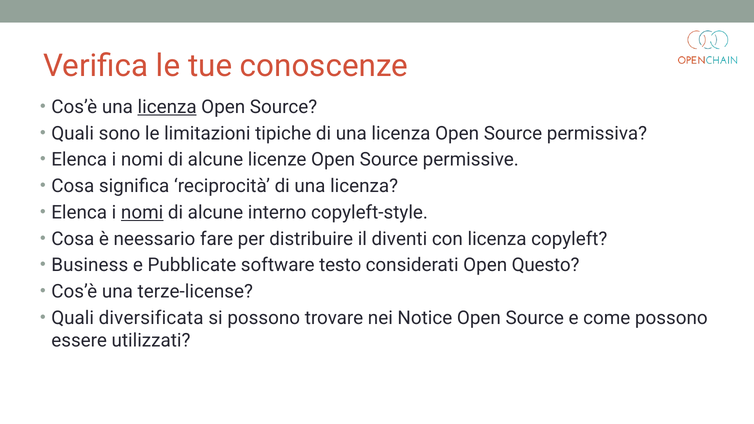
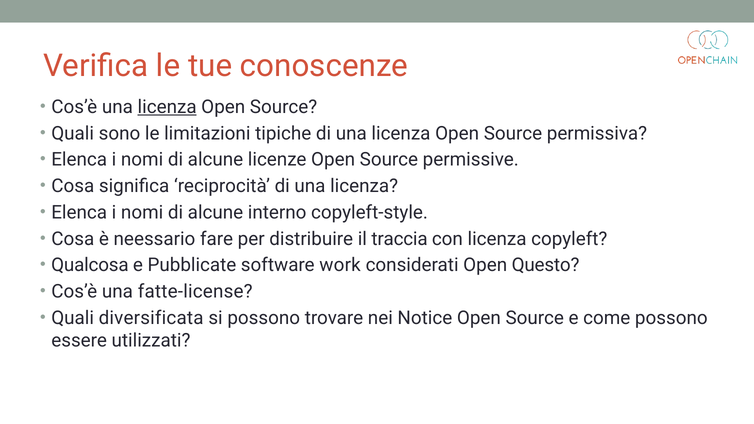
nomi at (142, 213) underline: present -> none
diventi: diventi -> traccia
Business: Business -> Qualcosa
testo: testo -> work
terze-license: terze-license -> fatte-license
